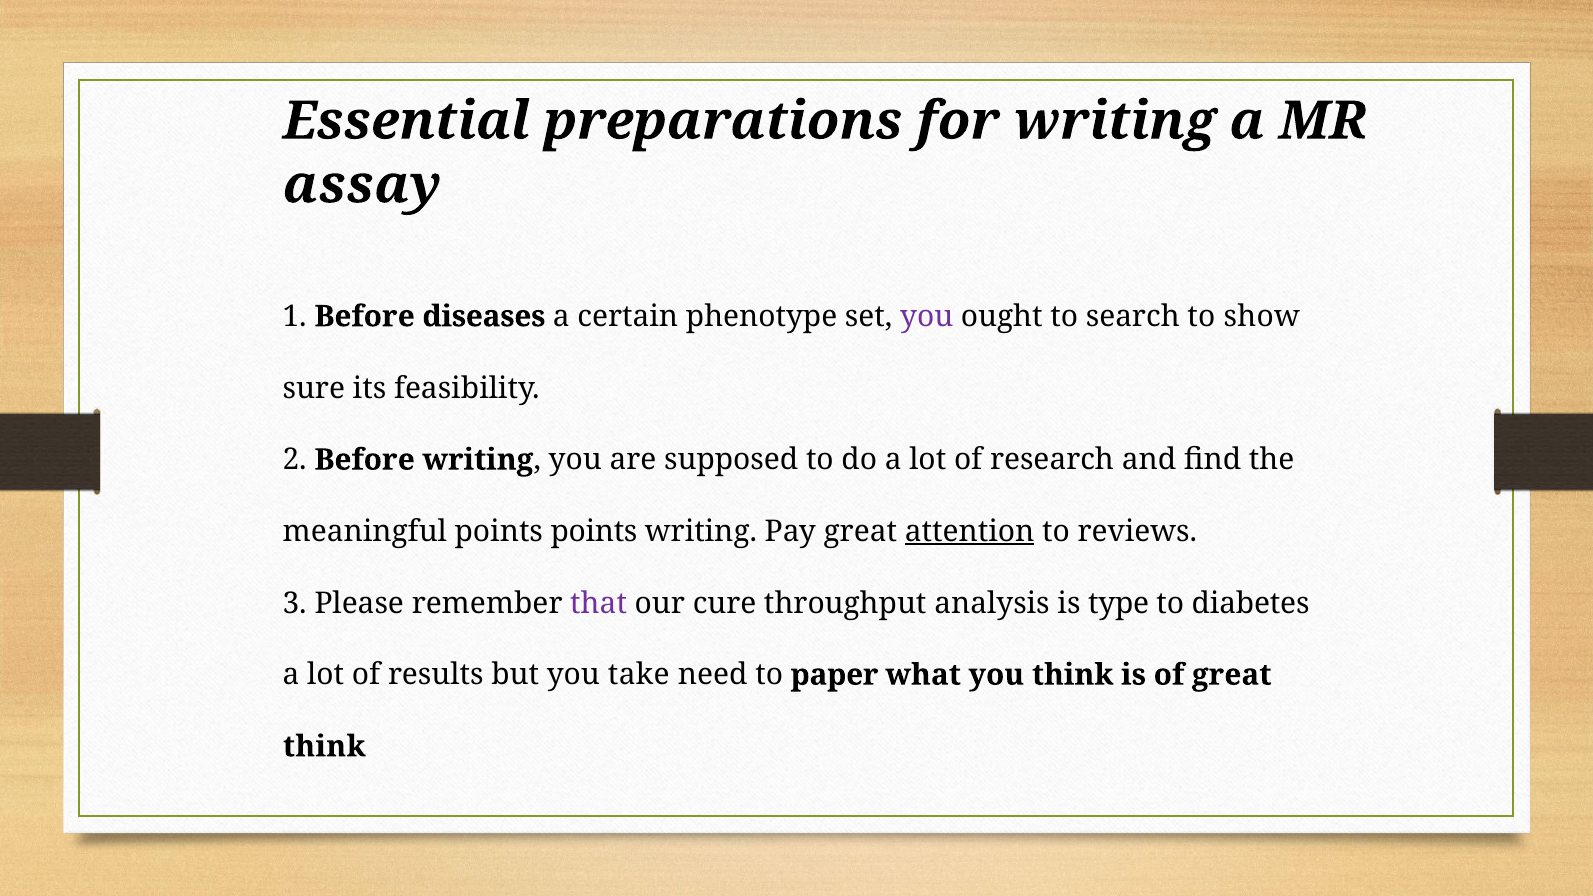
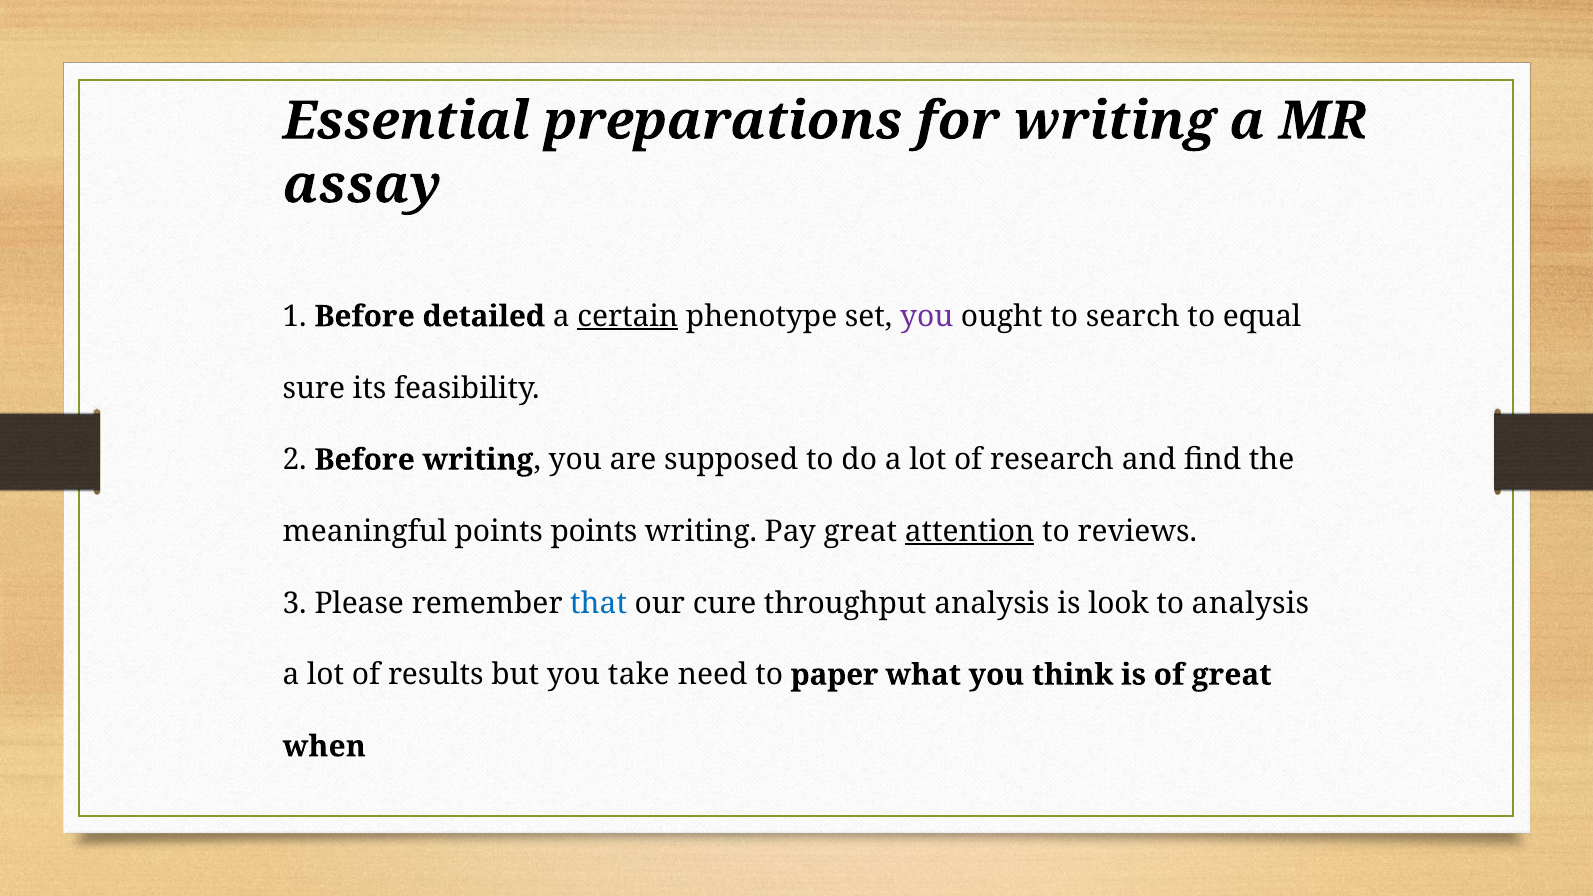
diseases: diseases -> detailed
certain underline: none -> present
show: show -> equal
that colour: purple -> blue
type: type -> look
to diabetes: diabetes -> analysis
think at (324, 747): think -> when
